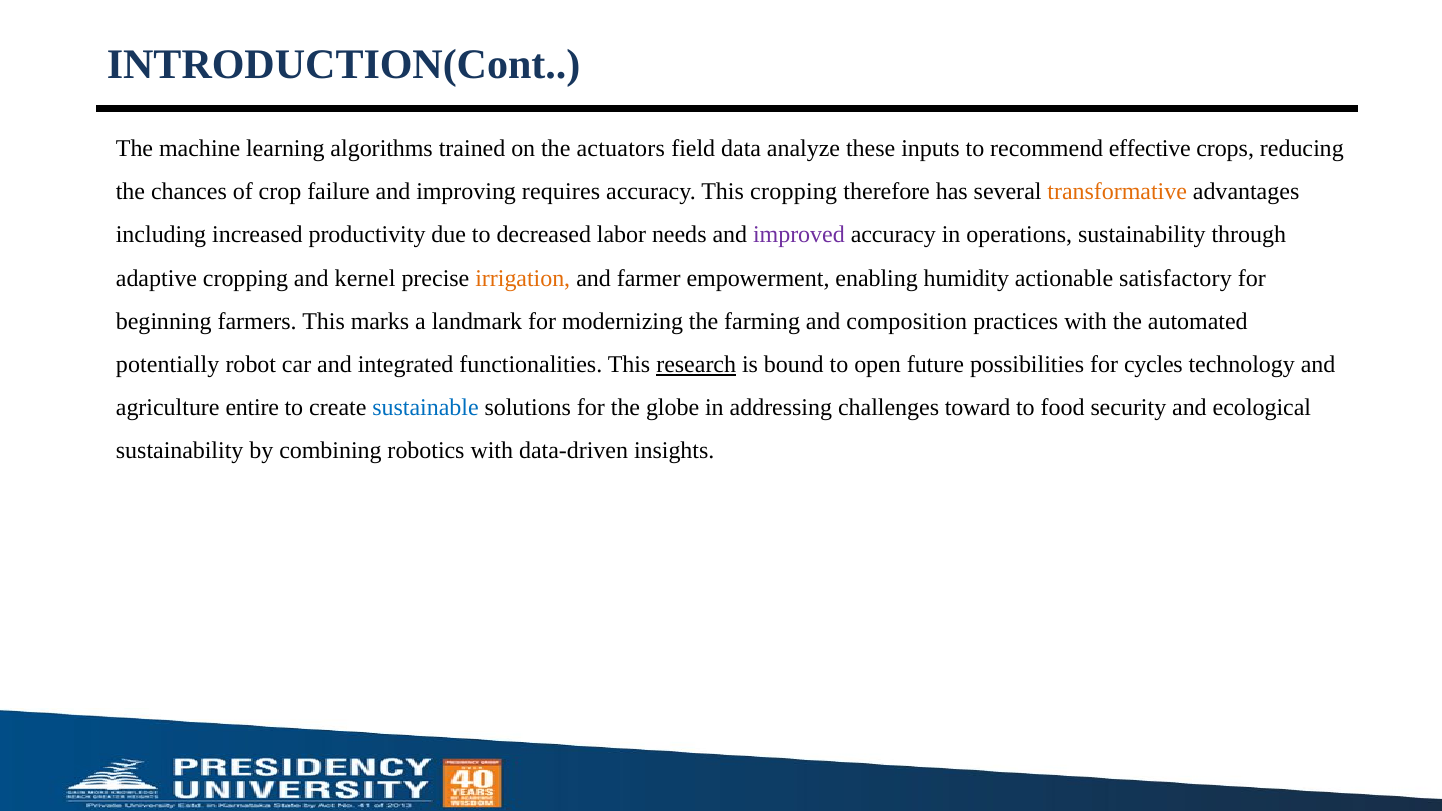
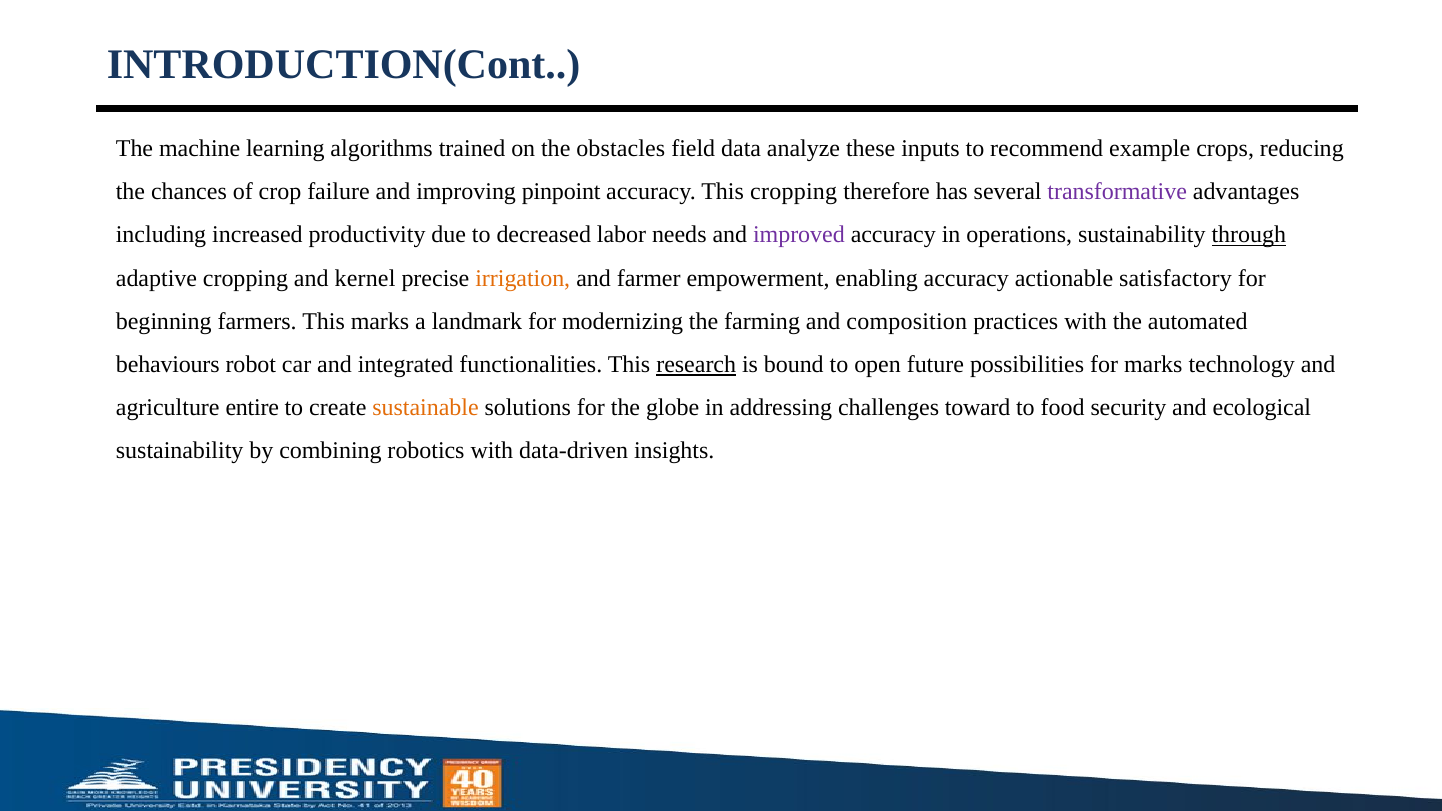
actuators: actuators -> obstacles
effective: effective -> example
requires: requires -> pinpoint
transformative colour: orange -> purple
through underline: none -> present
enabling humidity: humidity -> accuracy
potentially: potentially -> behaviours
for cycles: cycles -> marks
sustainable colour: blue -> orange
